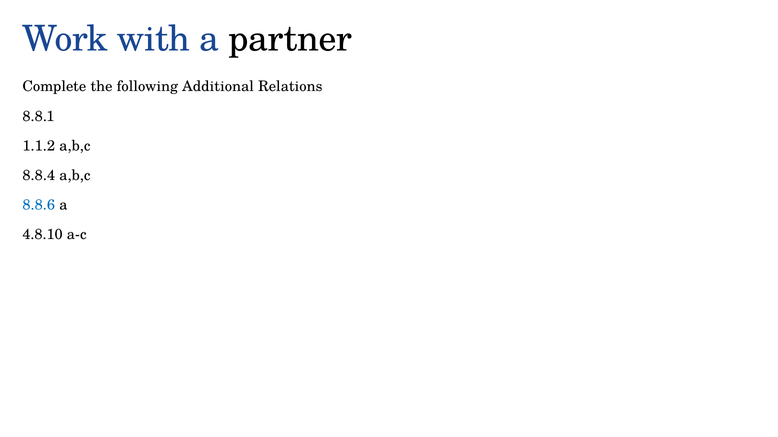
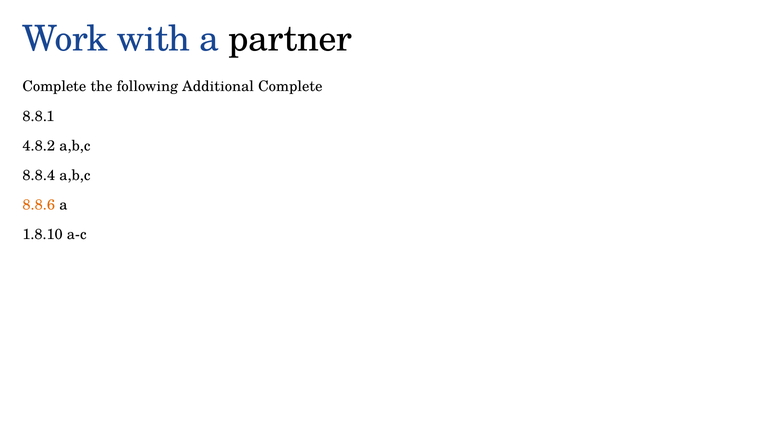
Additional Relations: Relations -> Complete
1.1.2: 1.1.2 -> 4.8.2
8.8.6 colour: blue -> orange
4.8.10: 4.8.10 -> 1.8.10
